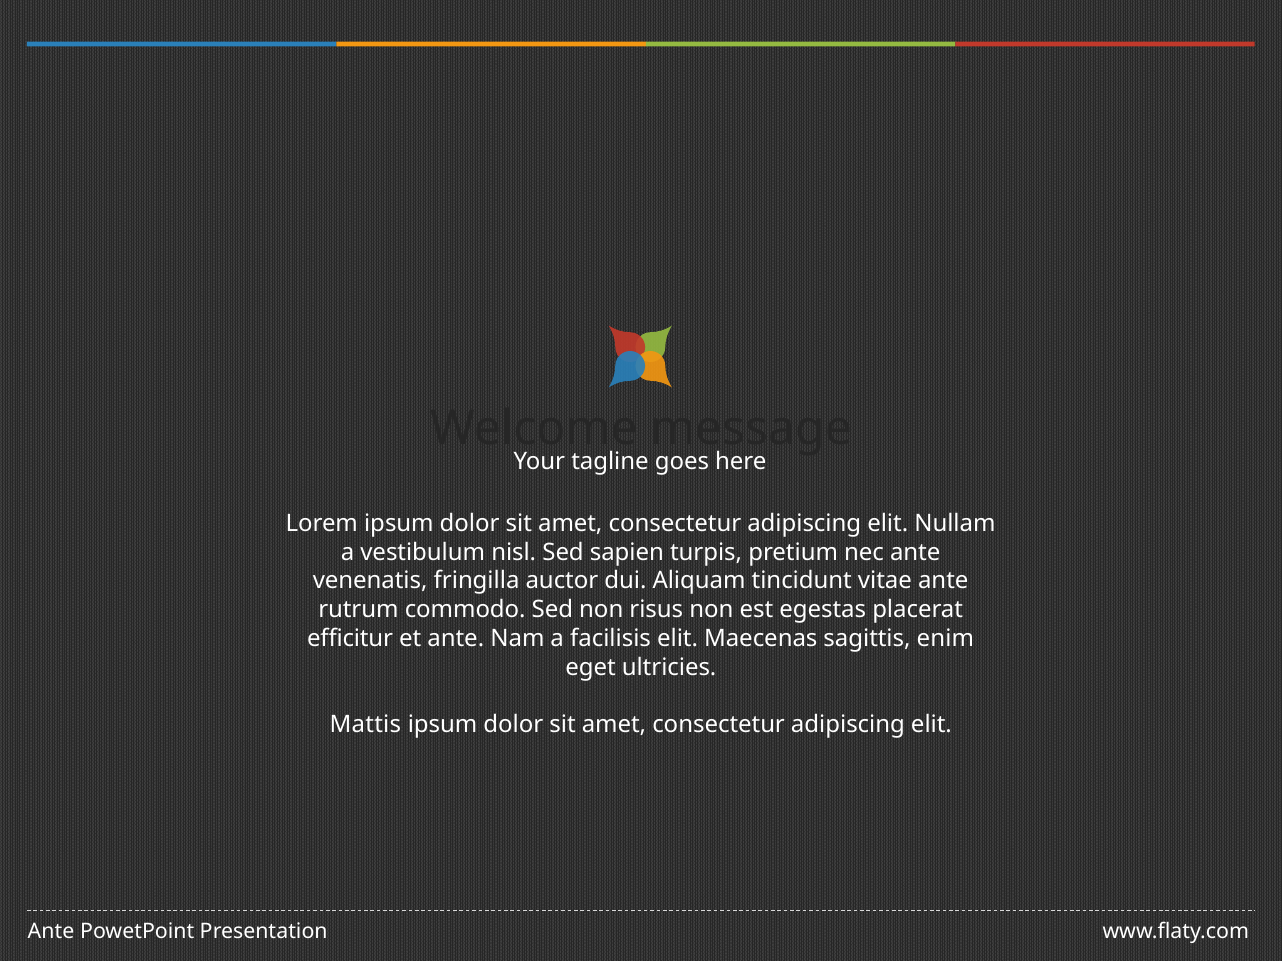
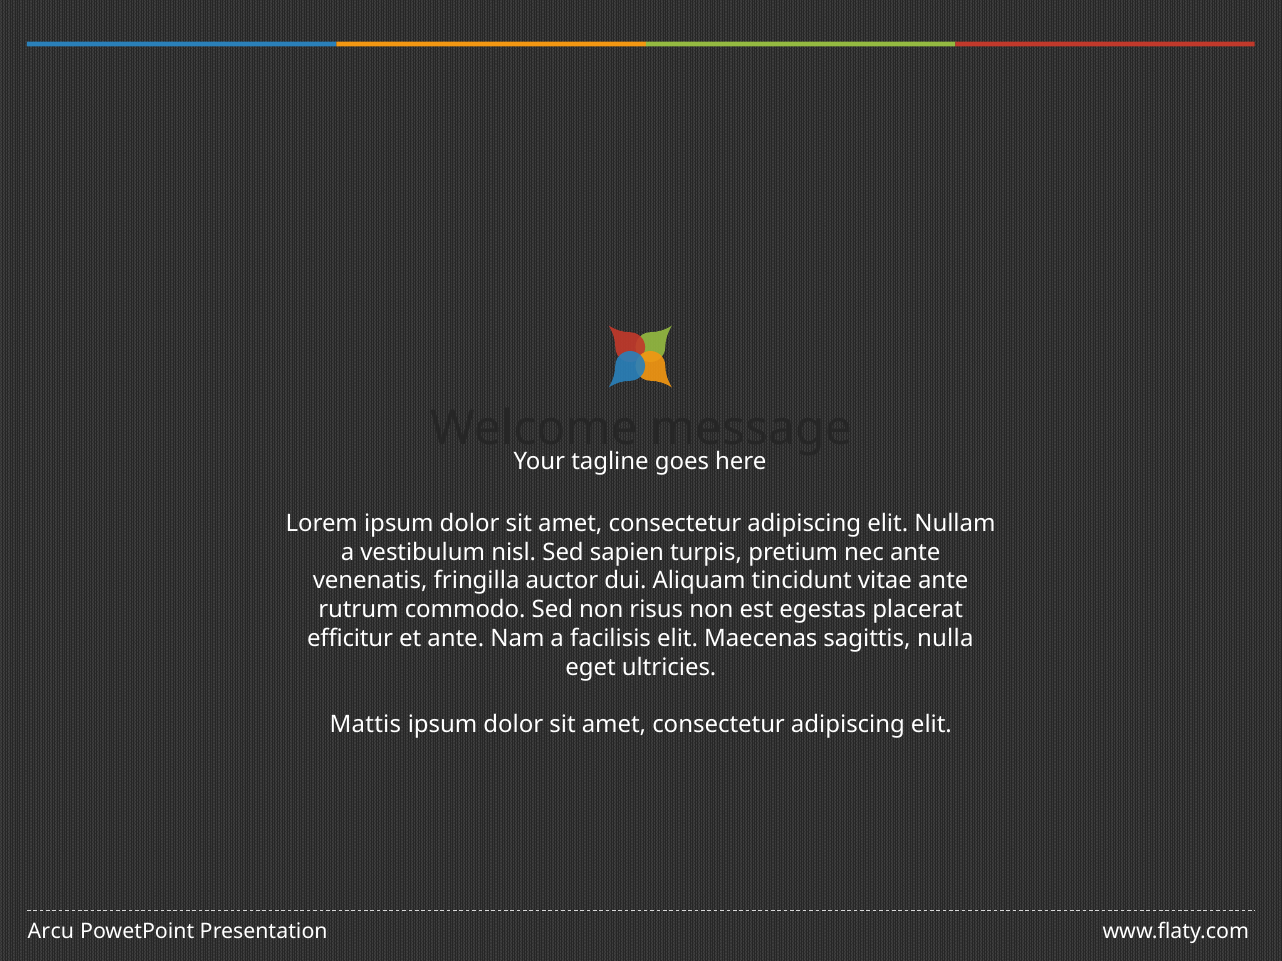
enim: enim -> nulla
Ante at (51, 932): Ante -> Arcu
